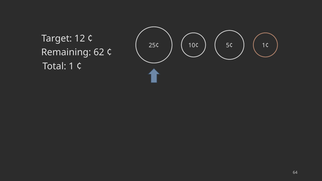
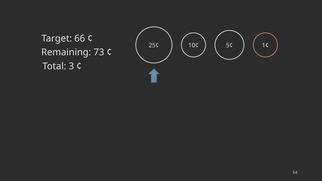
12: 12 -> 66
62: 62 -> 73
1: 1 -> 3
